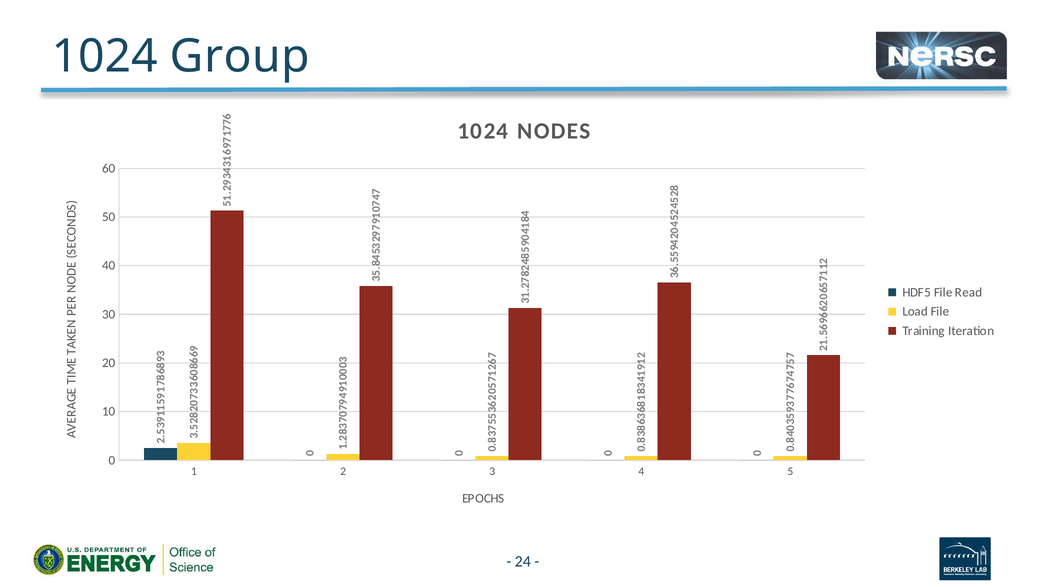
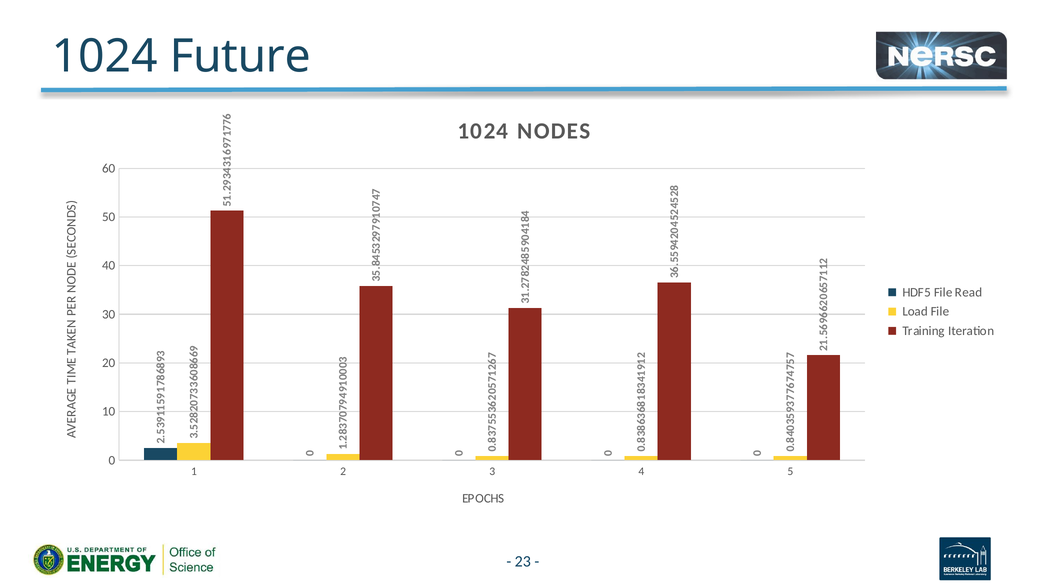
Group: Group -> Future
24: 24 -> 23
